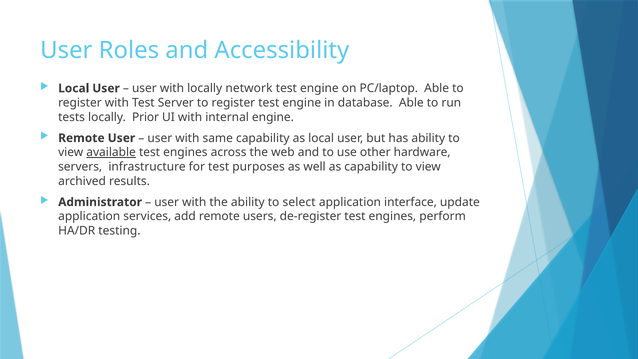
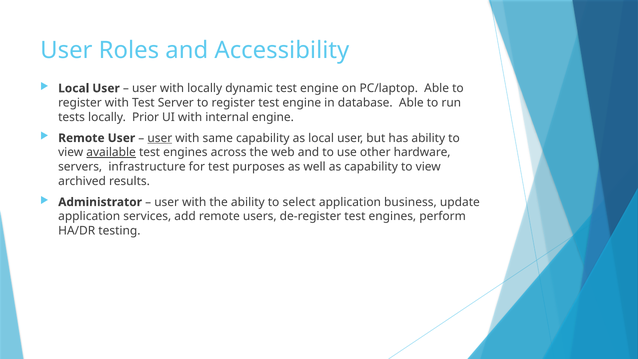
network: network -> dynamic
user at (160, 138) underline: none -> present
interface: interface -> business
